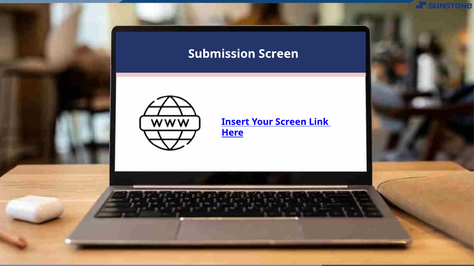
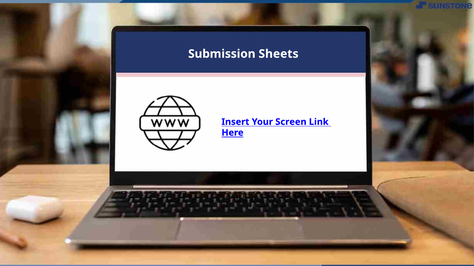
Submission Screen: Screen -> Sheets
